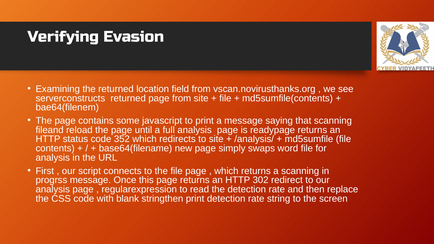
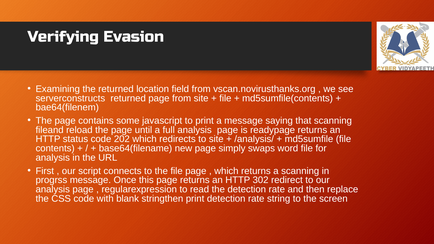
352: 352 -> 202
